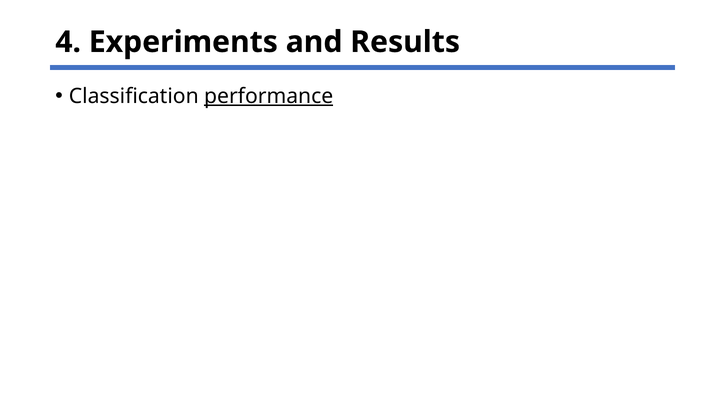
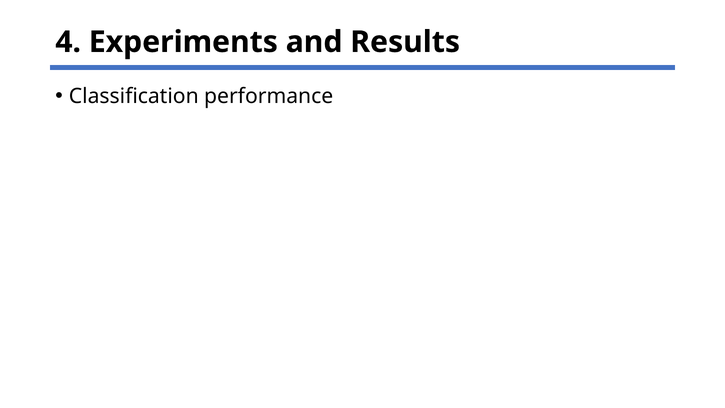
performance underline: present -> none
